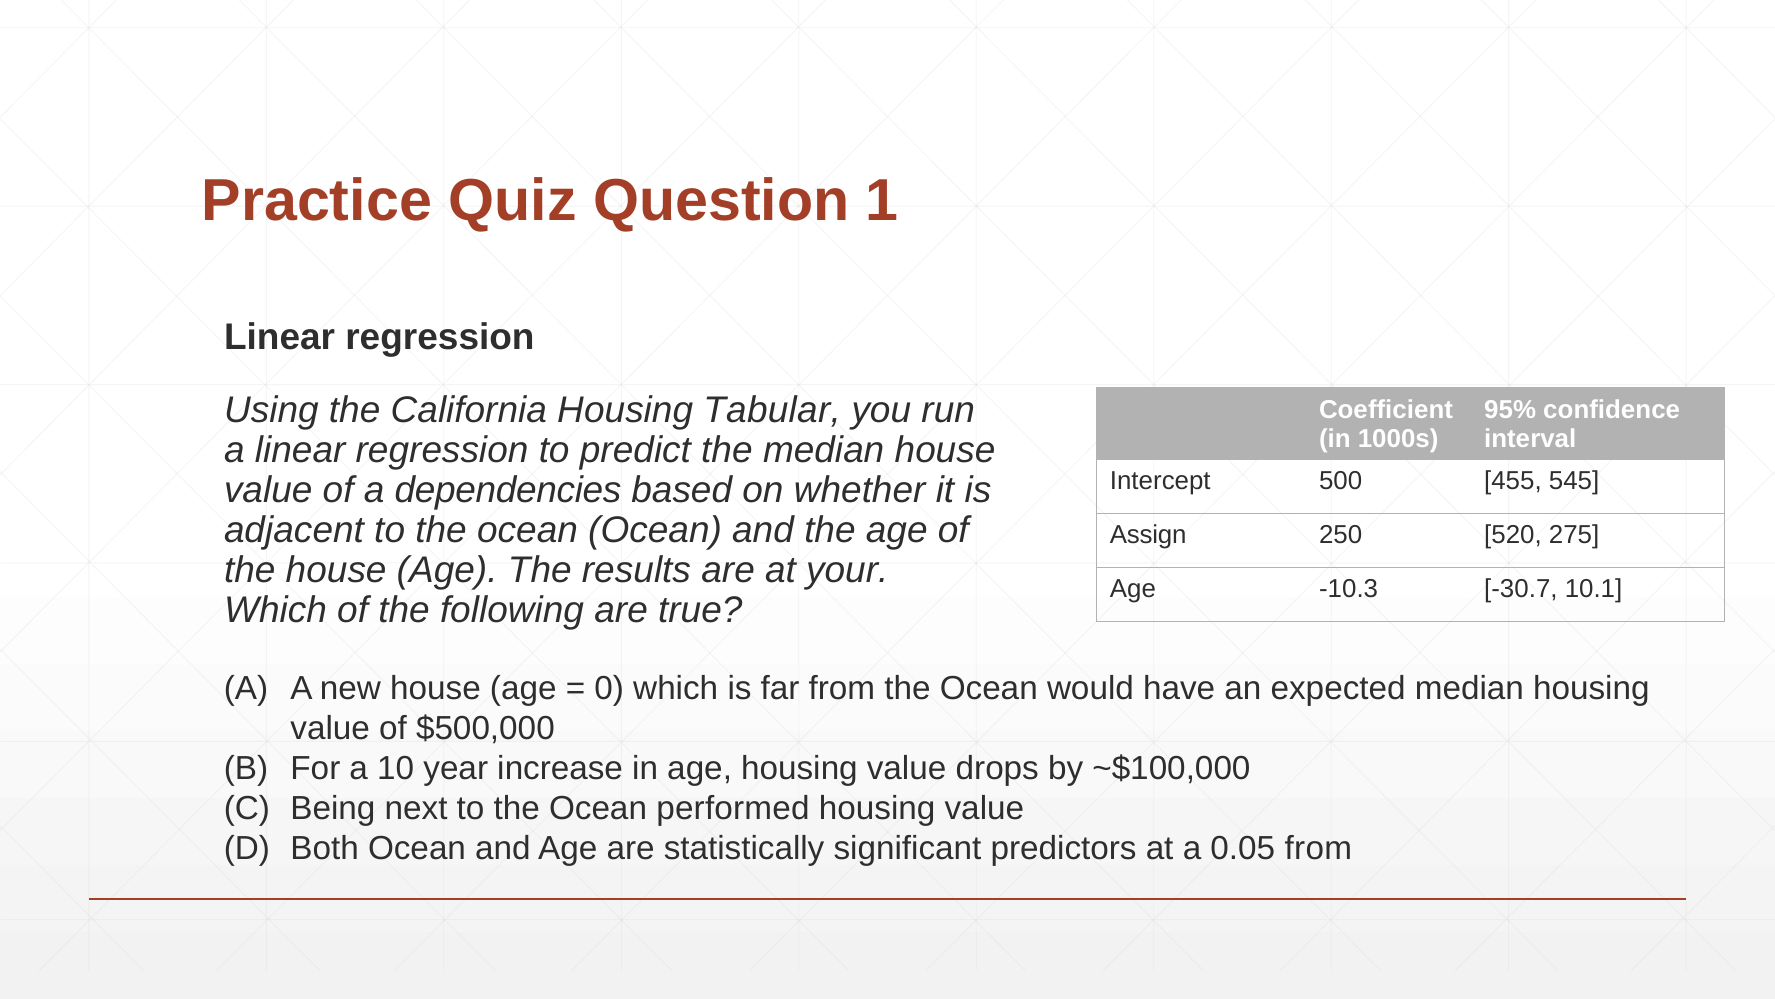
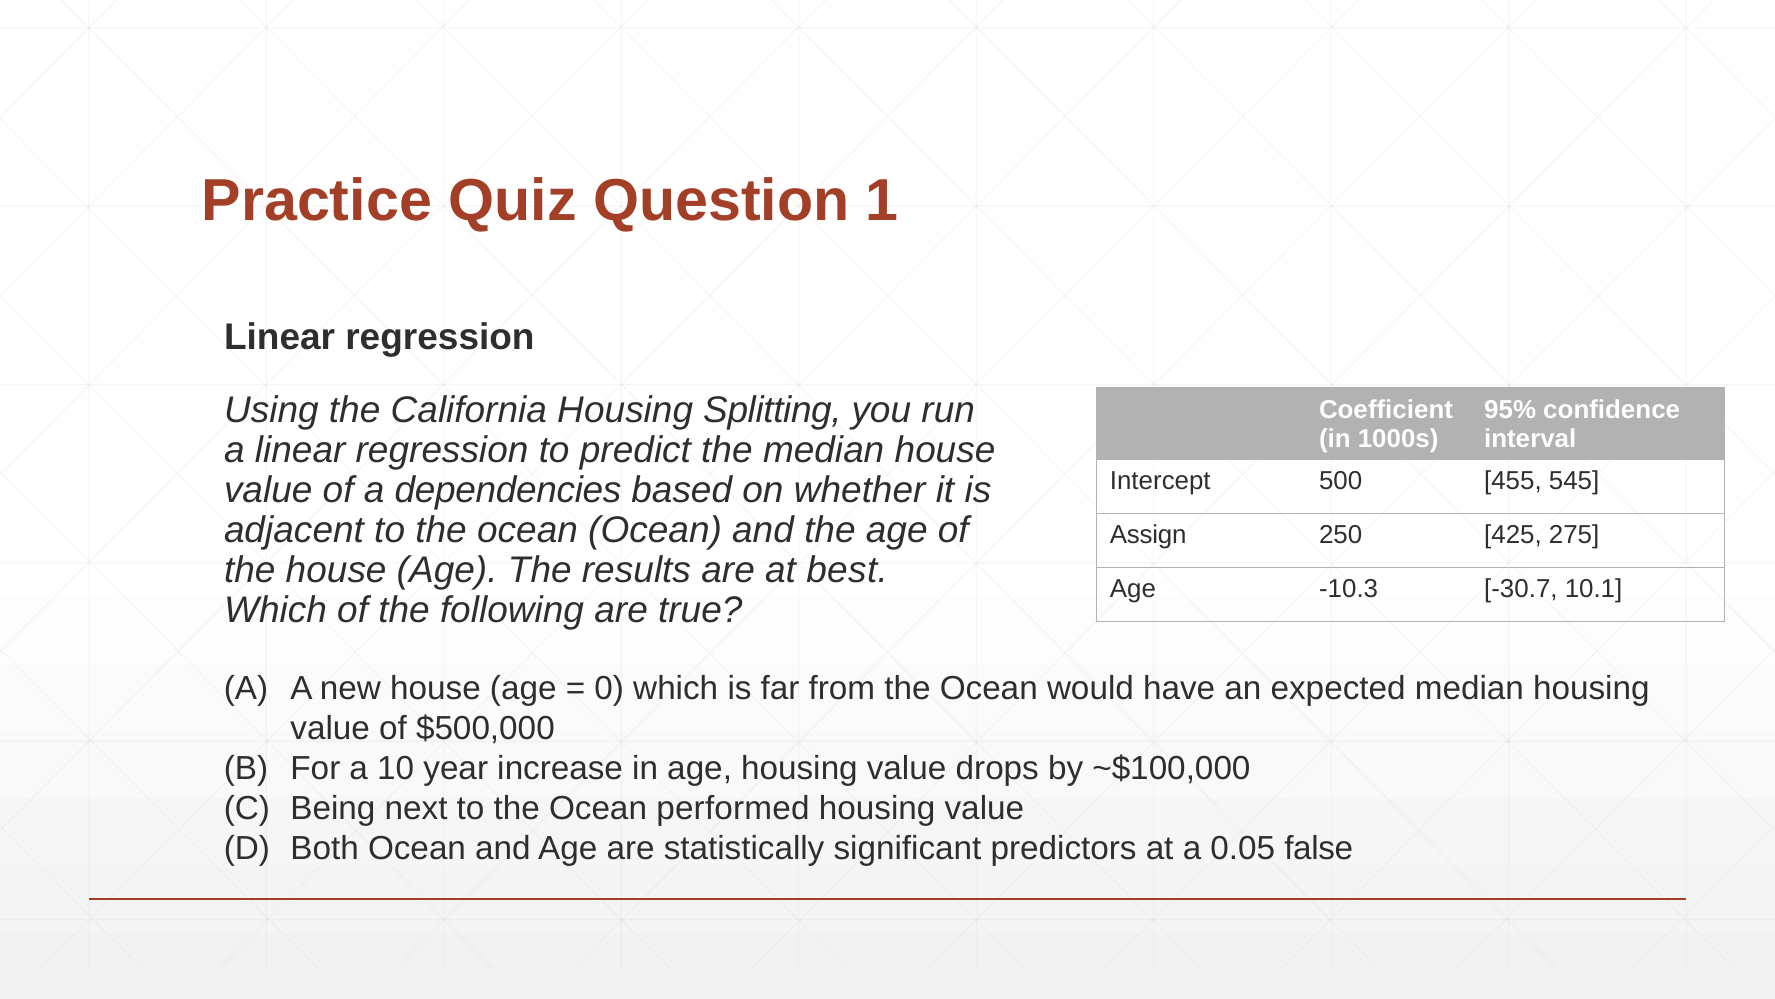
Tabular: Tabular -> Splitting
520: 520 -> 425
your: your -> best
0.05 from: from -> false
